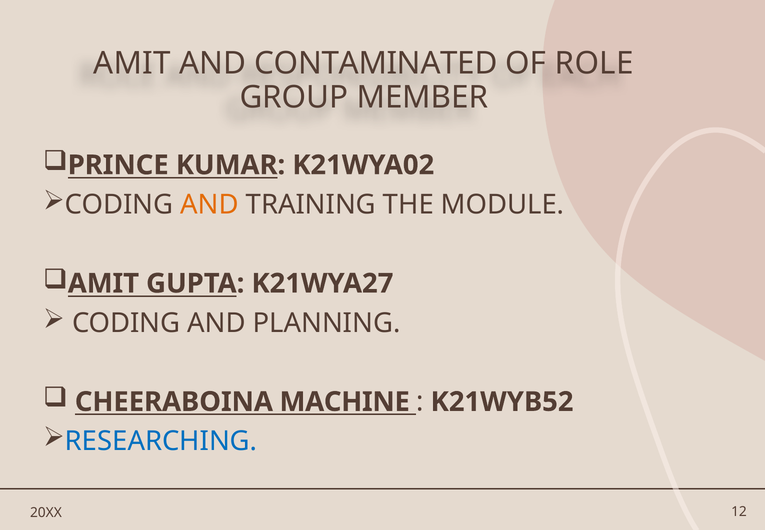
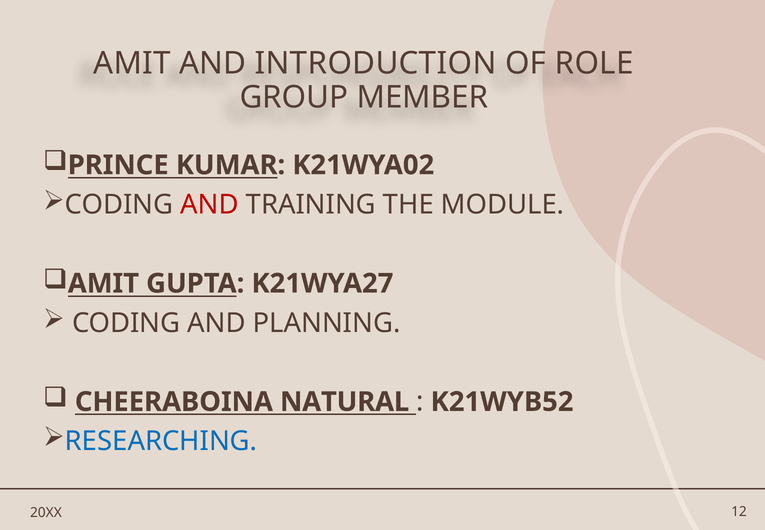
CONTAMINATED: CONTAMINATED -> INTRODUCTION
AND at (209, 204) colour: orange -> red
MACHINE: MACHINE -> NATURAL
